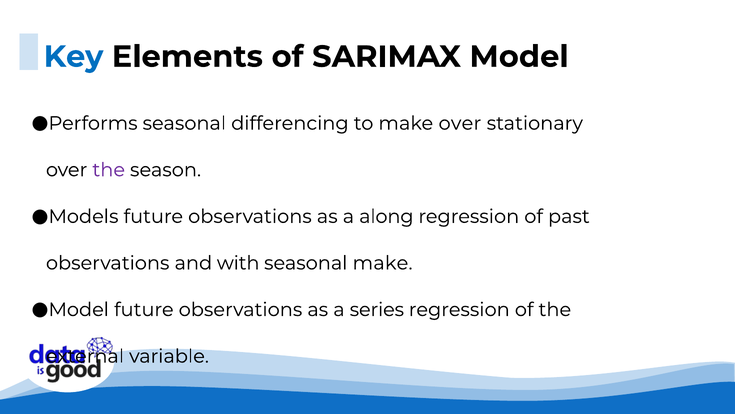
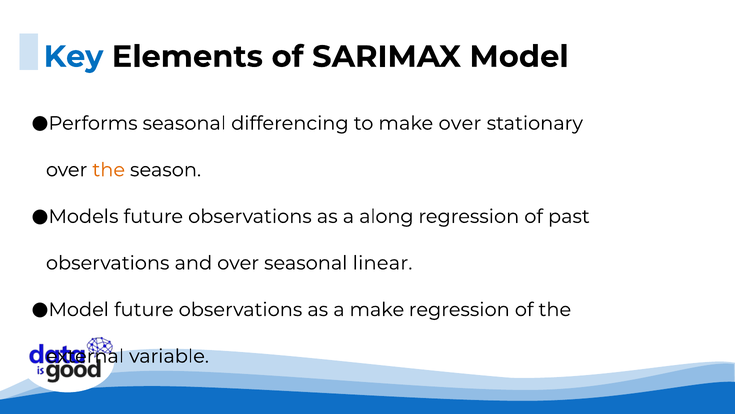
the at (109, 170) colour: purple -> orange
and with: with -> over
seasonal make: make -> linear
a series: series -> make
